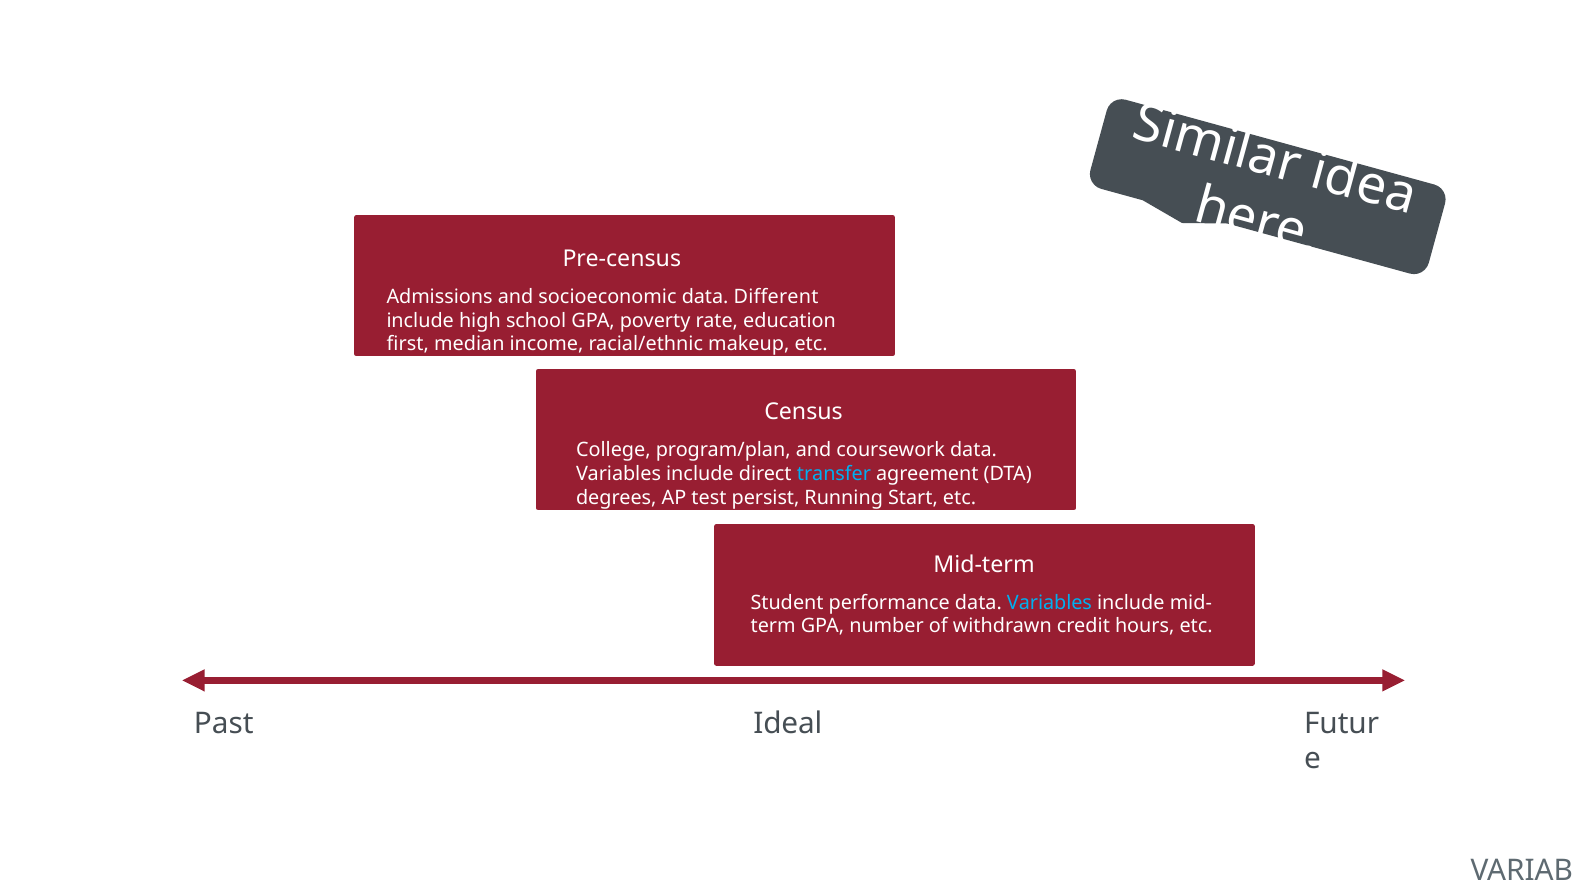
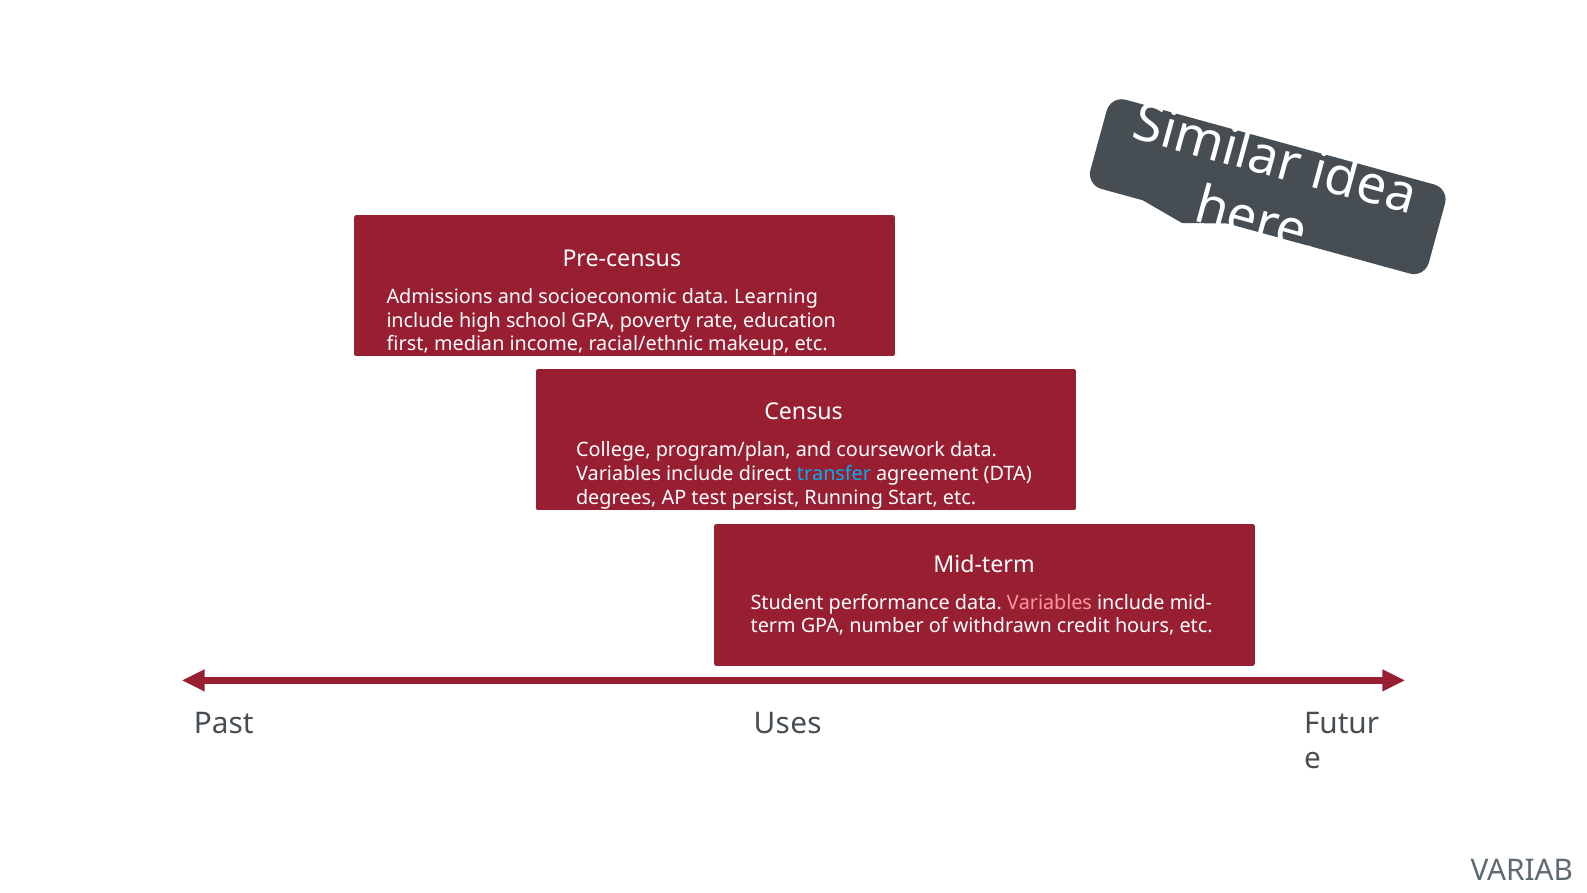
Different: Different -> Learning
Variables at (1049, 602) colour: light blue -> pink
Ideal: Ideal -> Uses
